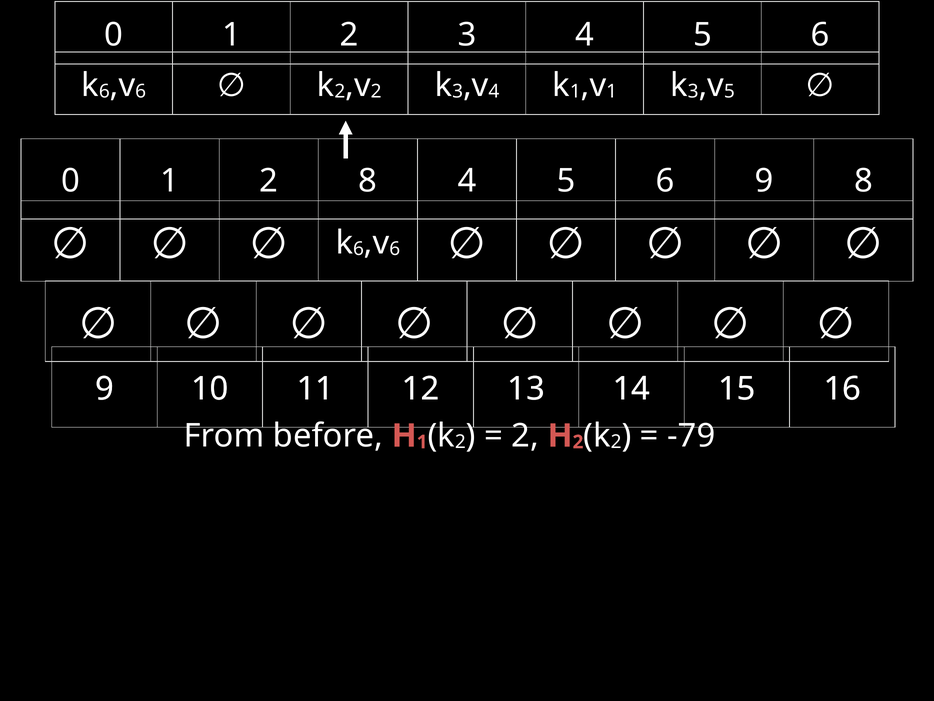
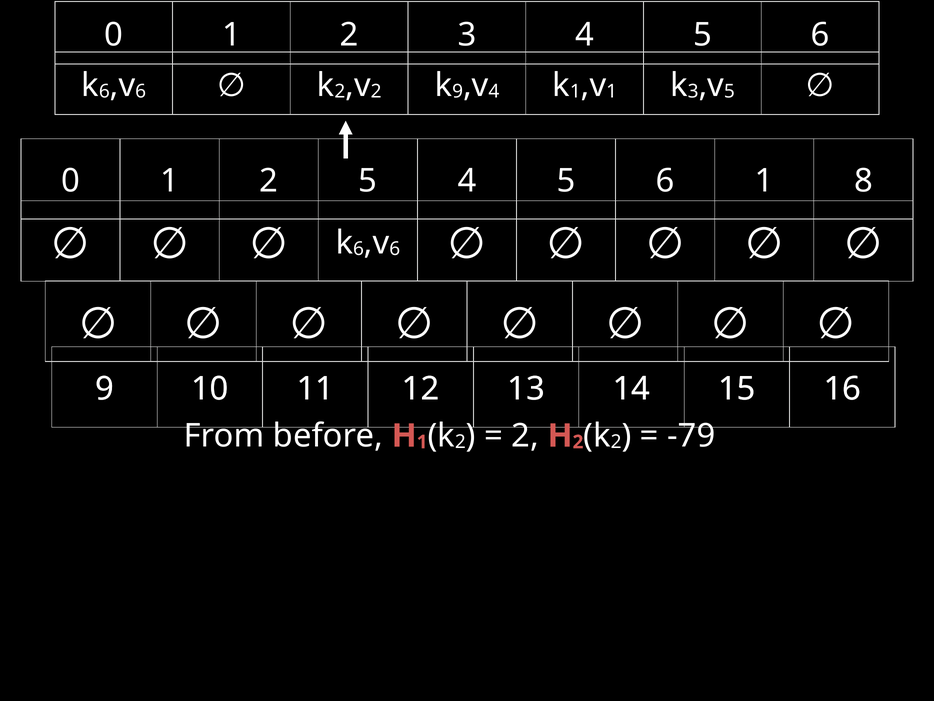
3 at (458, 91): 3 -> 9
2 8: 8 -> 5
6 9: 9 -> 1
